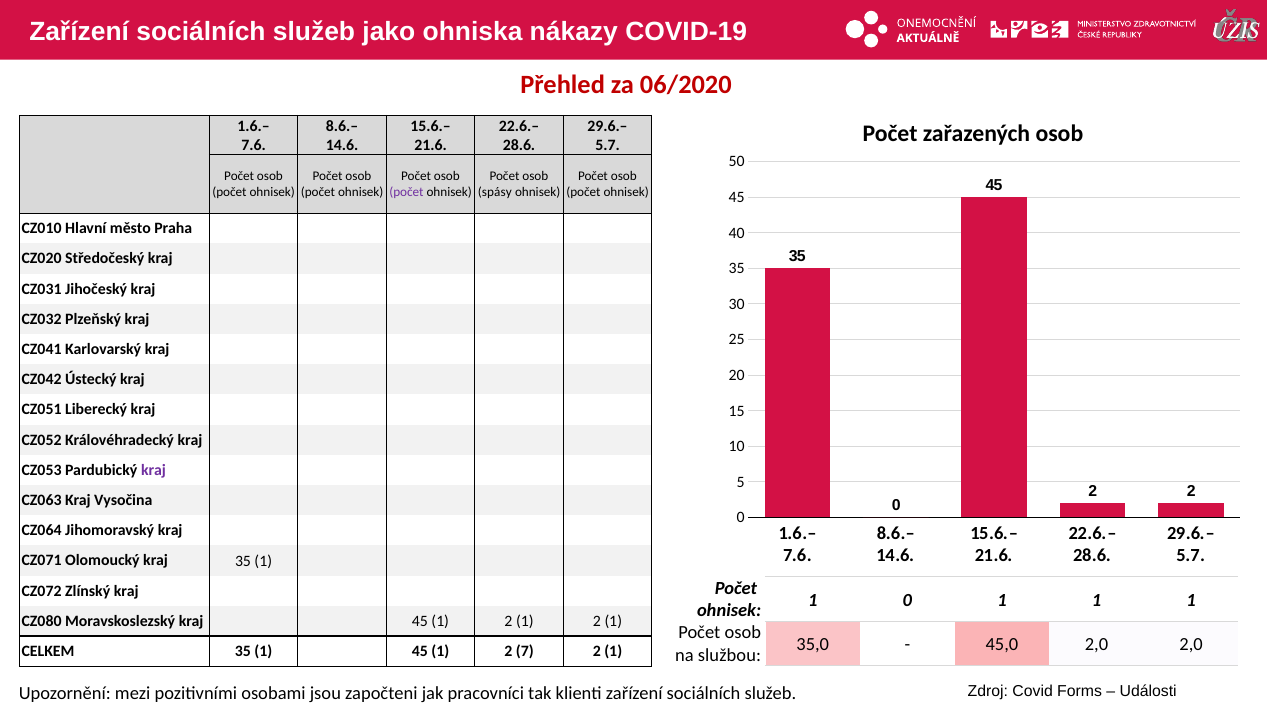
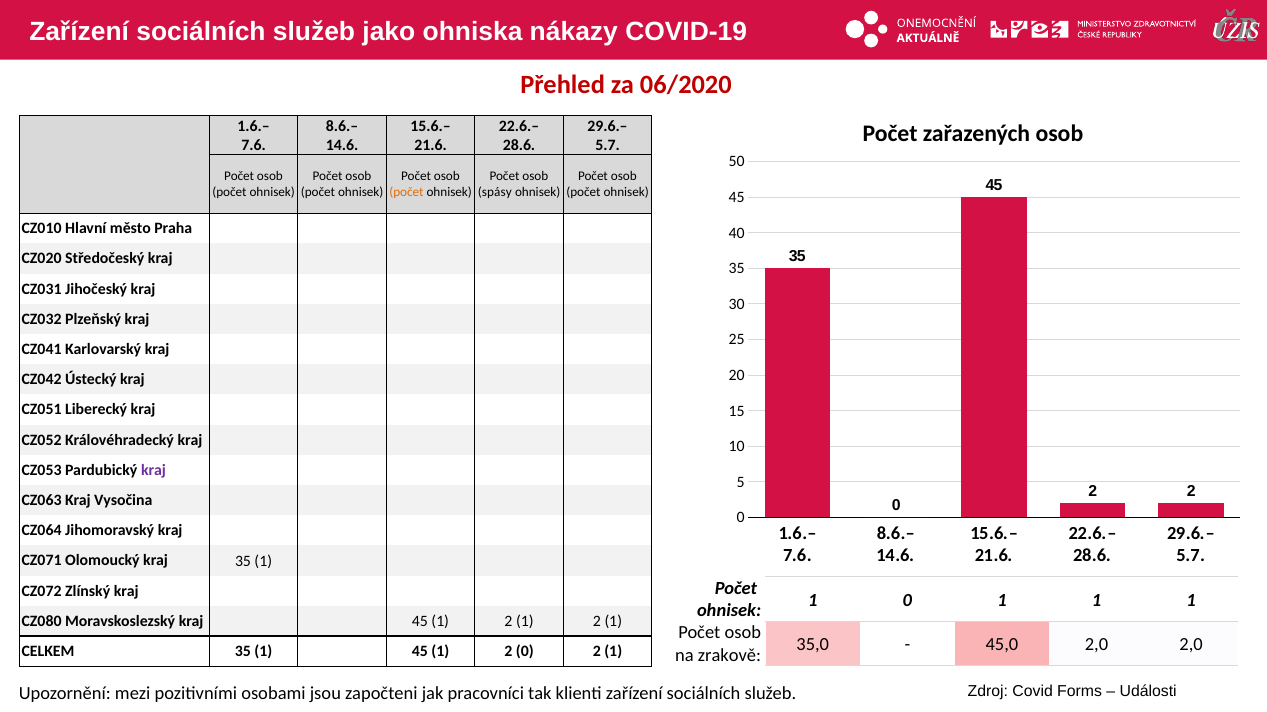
počet at (406, 193) colour: purple -> orange
2 7: 7 -> 0
službou: službou -> zrakově
